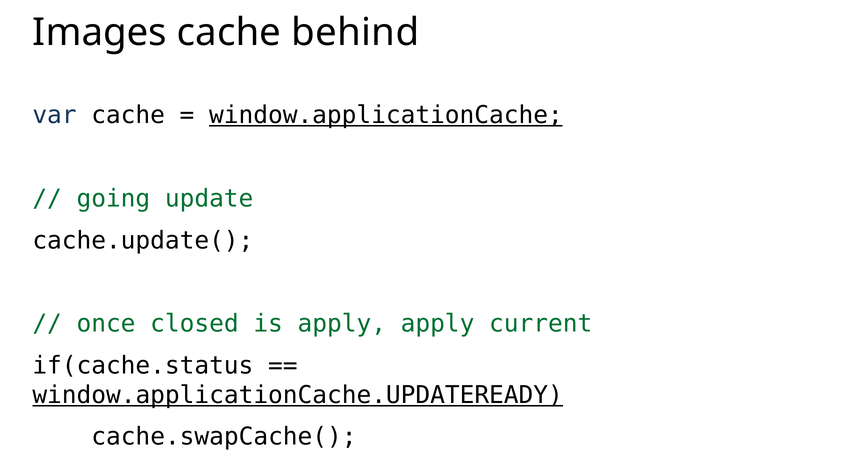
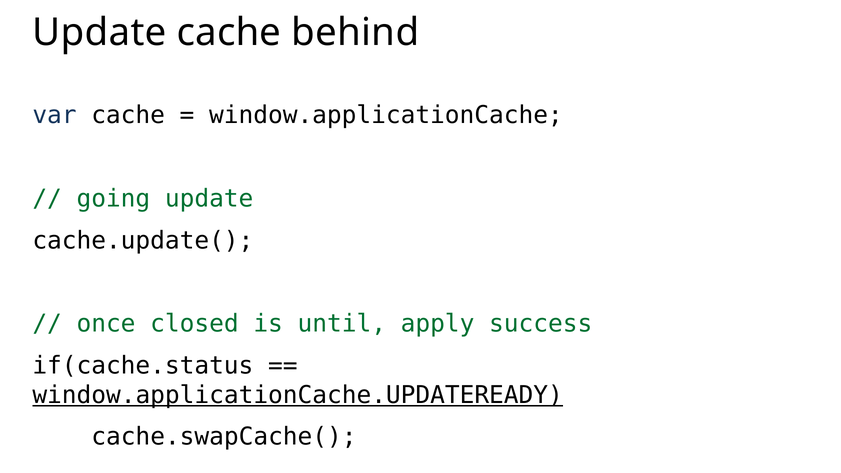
Images at (100, 33): Images -> Update
window.applicationCache underline: present -> none
is apply: apply -> until
current: current -> success
